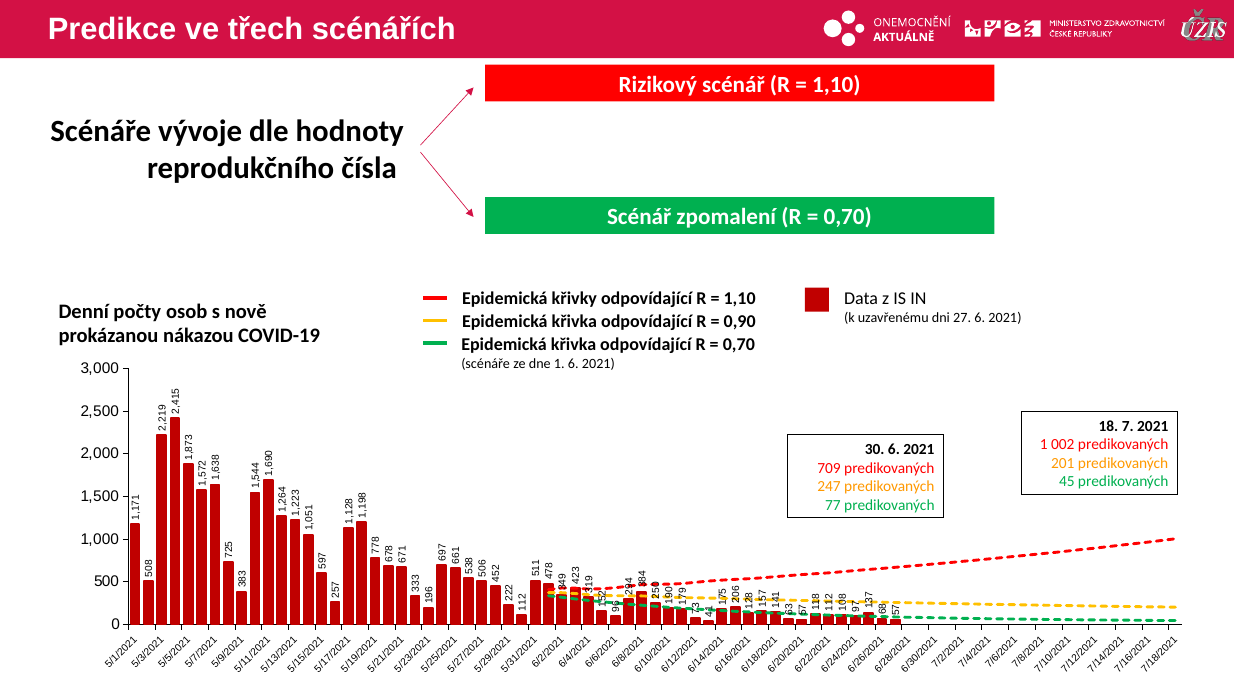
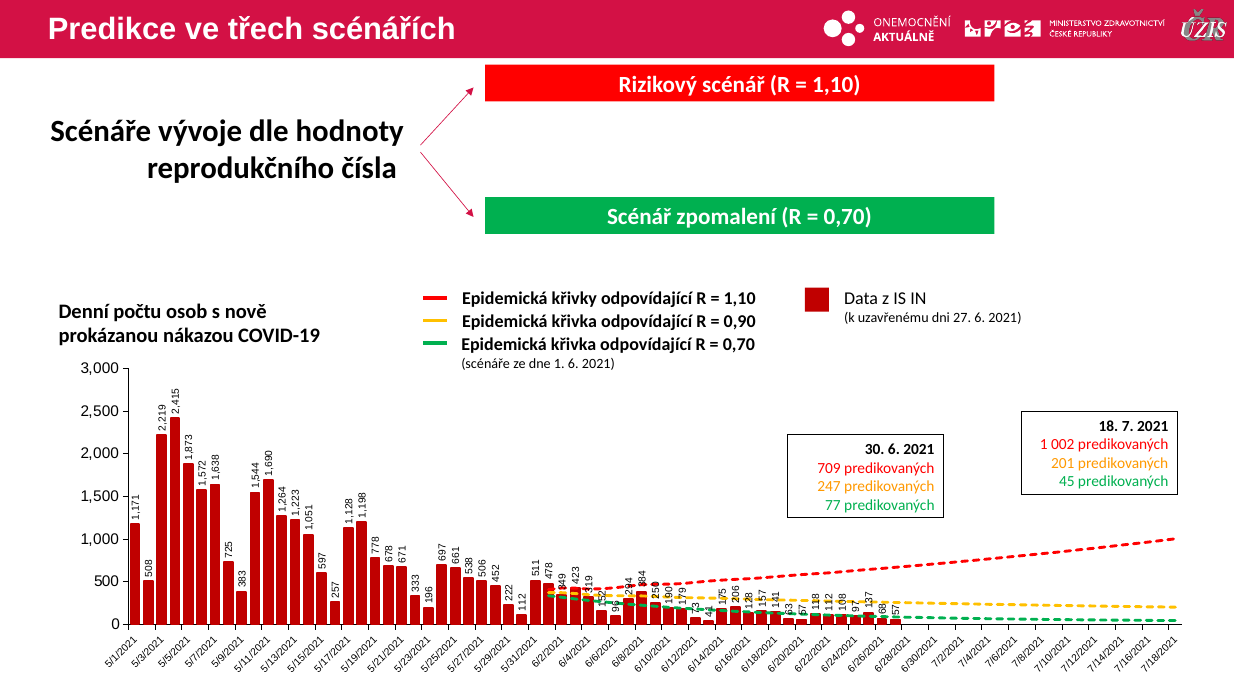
počty: počty -> počtu
